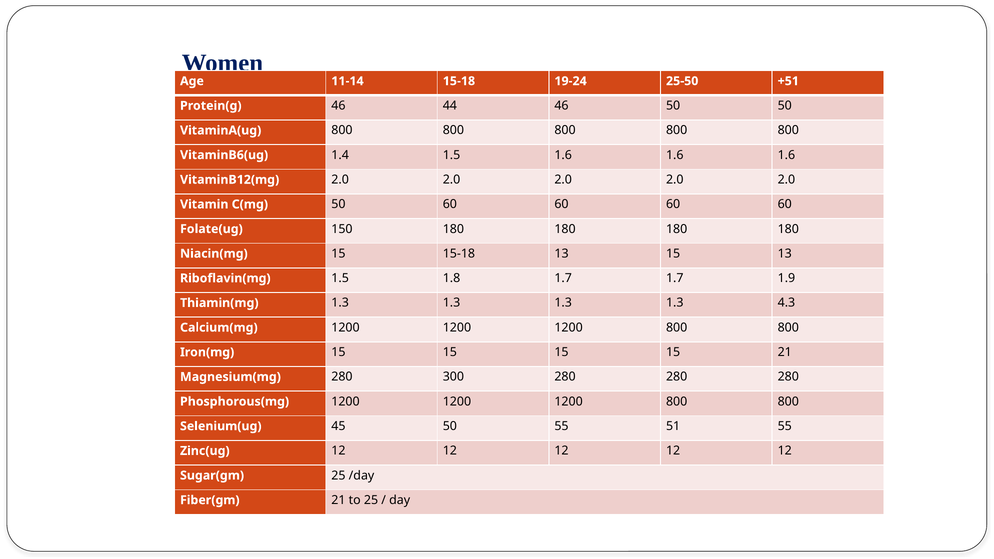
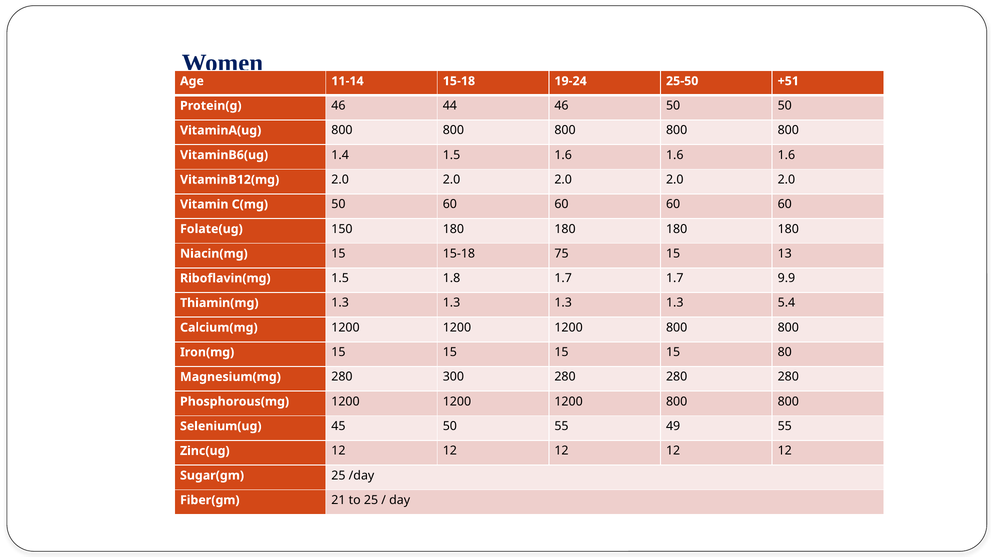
15-18 13: 13 -> 75
1.9: 1.9 -> 9.9
4.3: 4.3 -> 5.4
15 21: 21 -> 80
51: 51 -> 49
